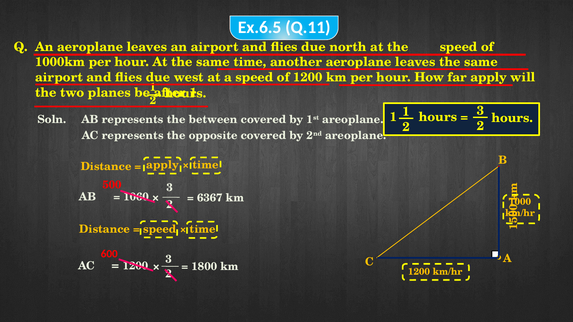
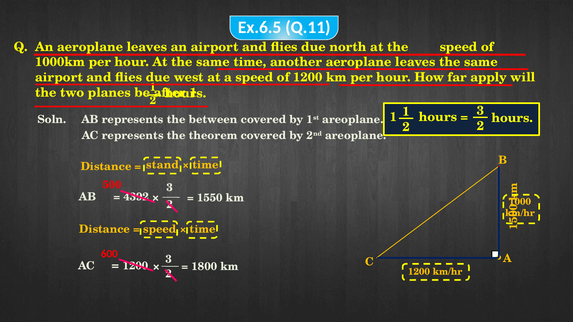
opposite: opposite -> theorem
apply at (163, 165): apply -> stand
1060: 1060 -> 4392
6367: 6367 -> 1550
